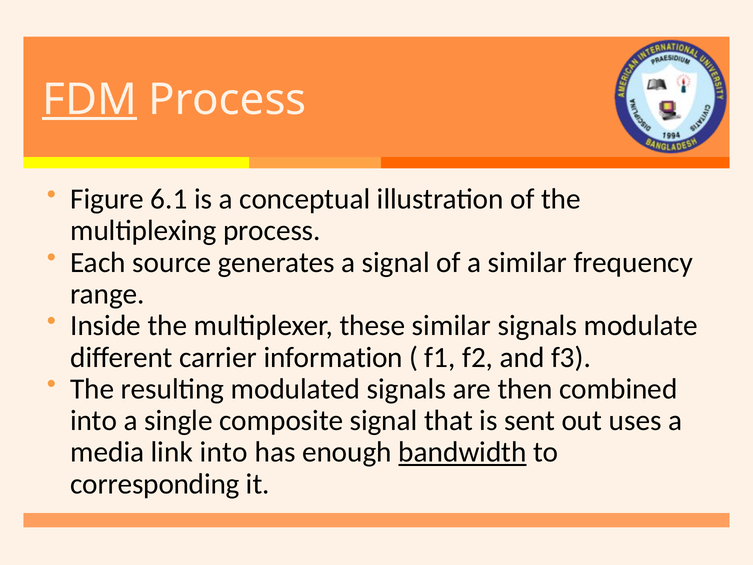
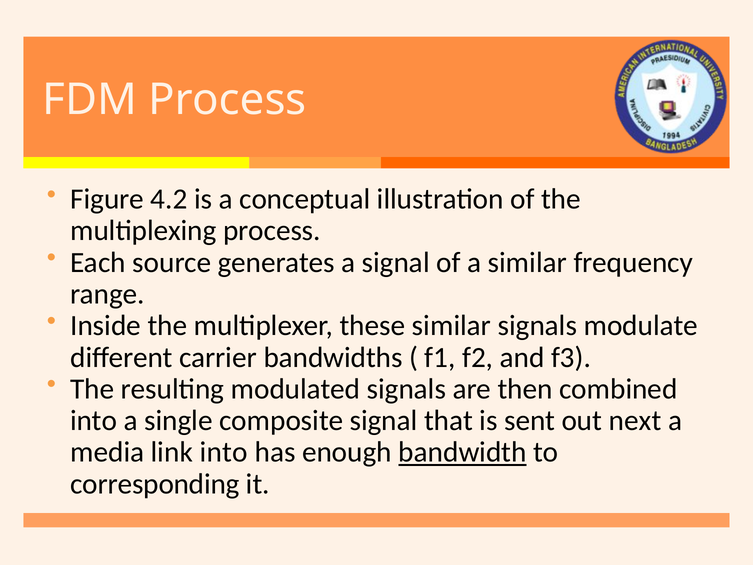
FDM underline: present -> none
6.1: 6.1 -> 4.2
information: information -> bandwidths
uses: uses -> next
